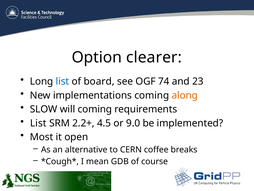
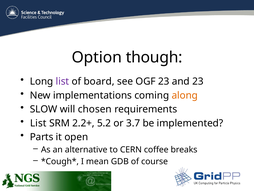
clearer: clearer -> though
list at (62, 81) colour: blue -> purple
OGF 74: 74 -> 23
will coming: coming -> chosen
4.5: 4.5 -> 5.2
9.0: 9.0 -> 3.7
Most: Most -> Parts
